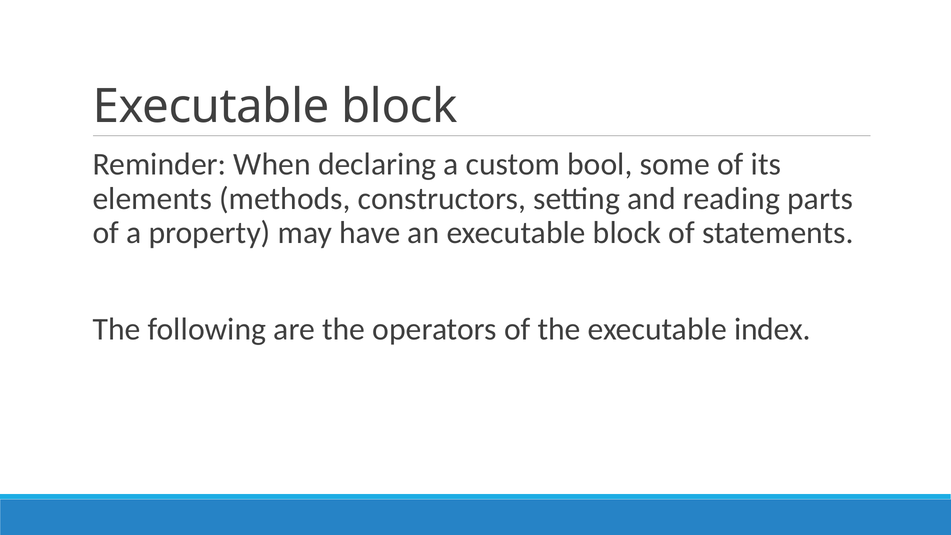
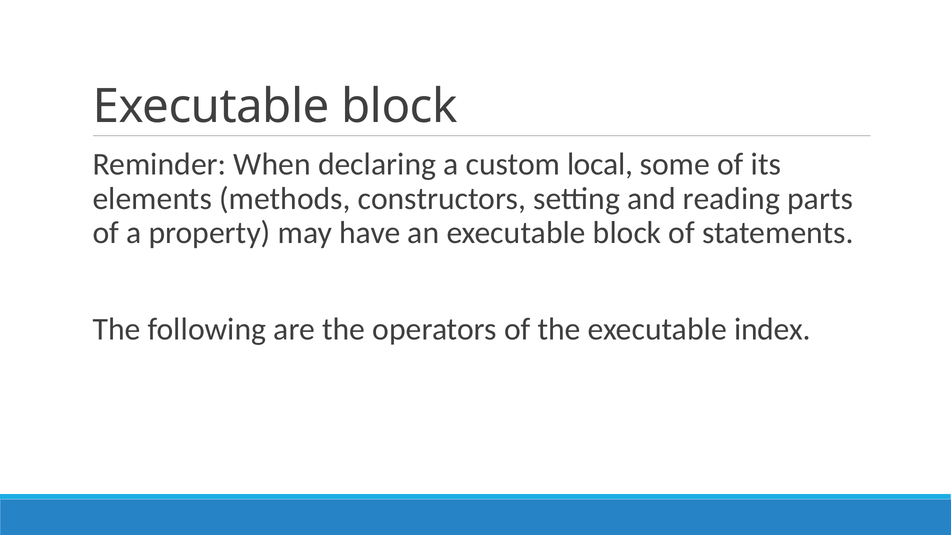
bool: bool -> local
